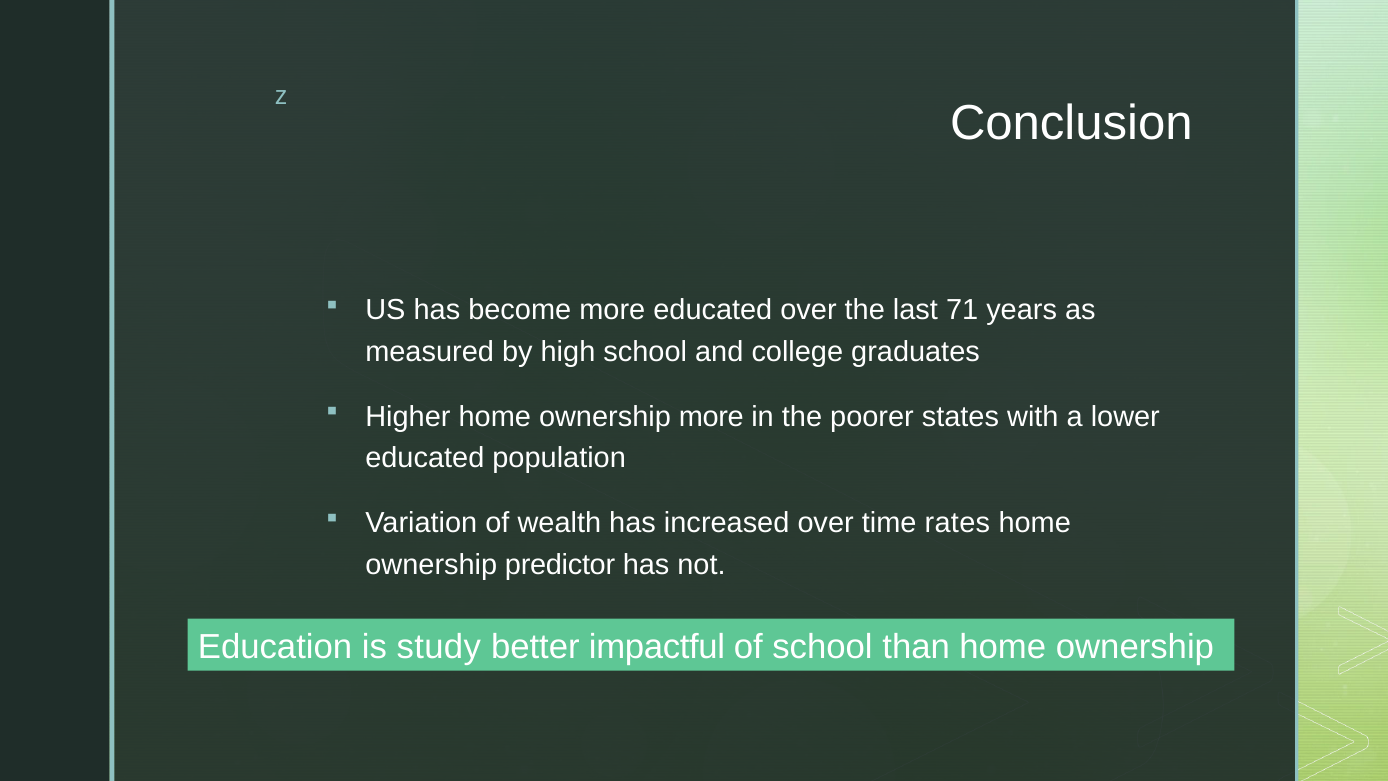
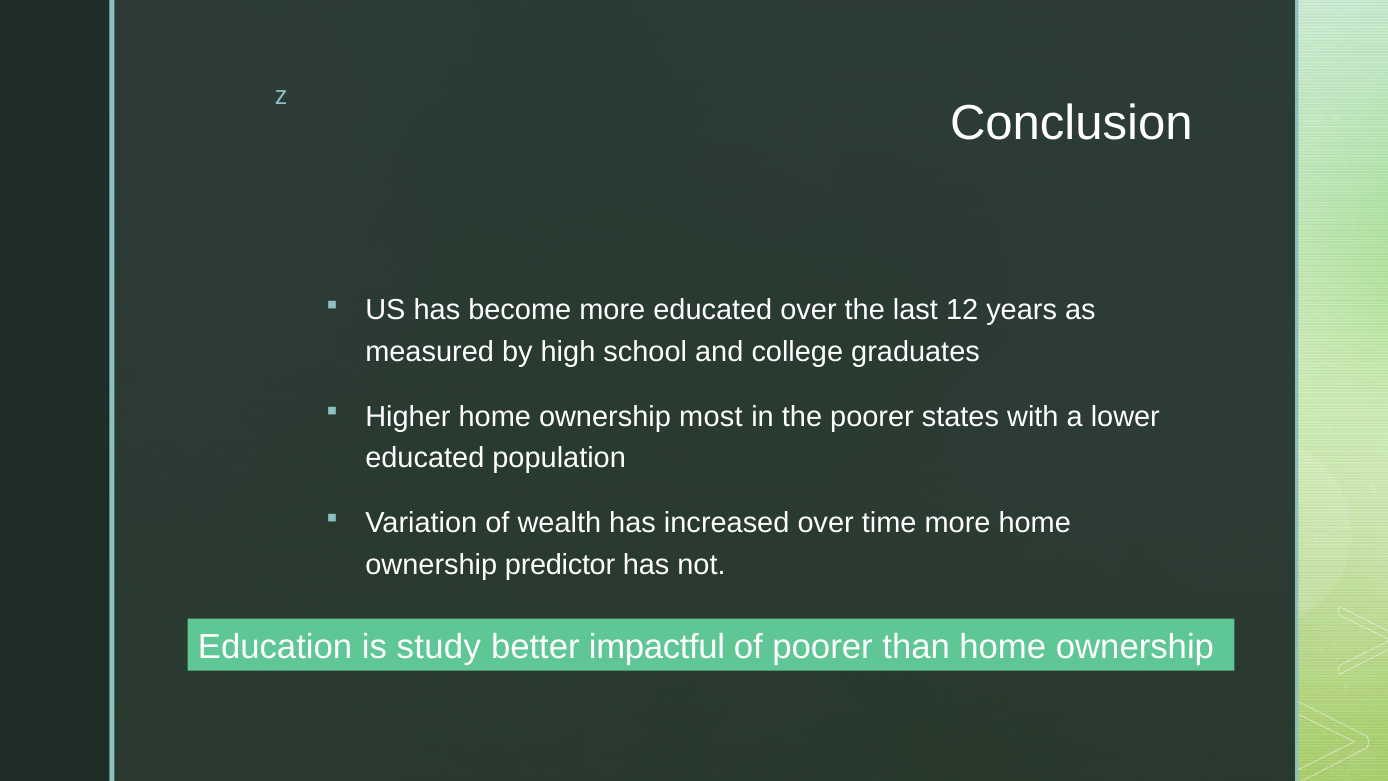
71: 71 -> 12
ownership more: more -> most
time rates: rates -> more
of school: school -> poorer
